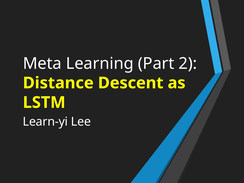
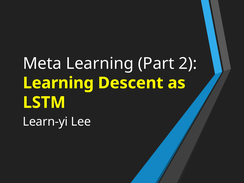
Distance at (58, 83): Distance -> Learning
